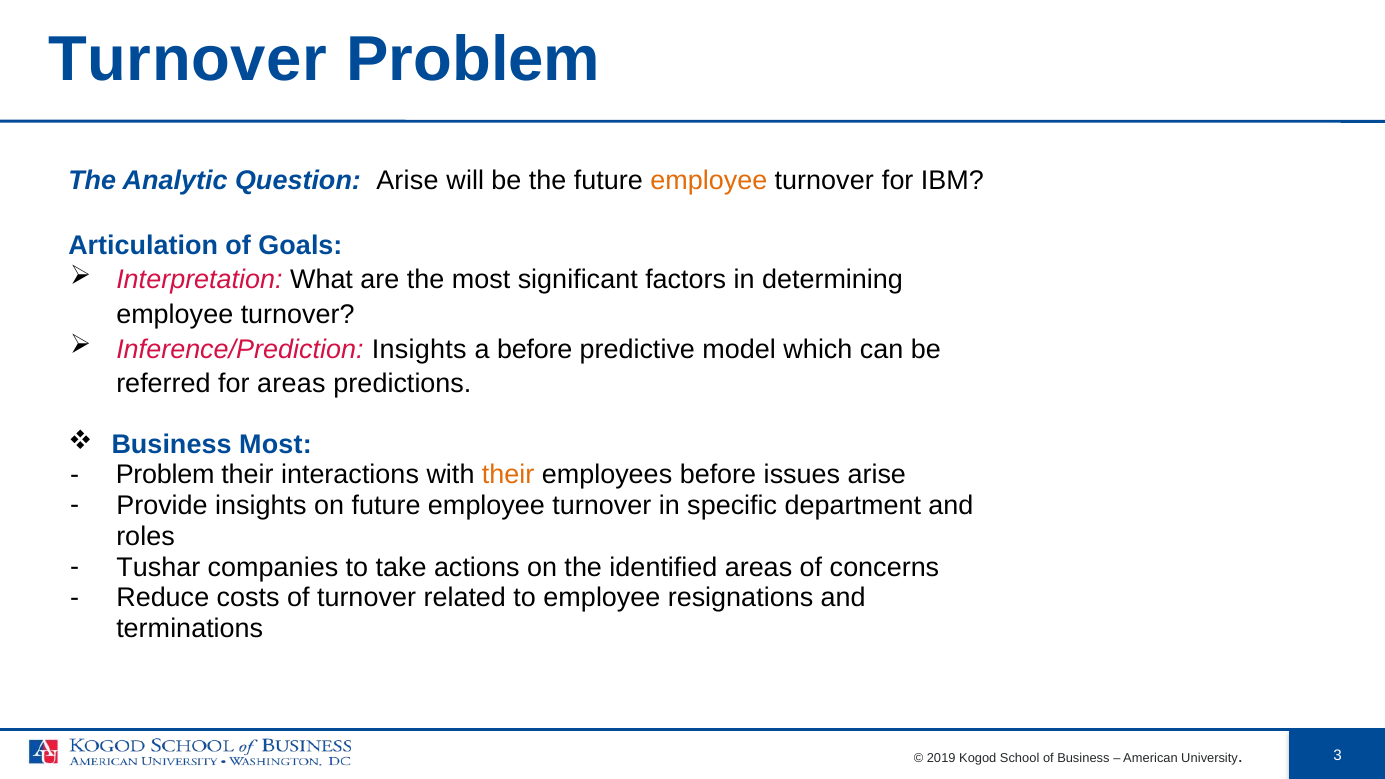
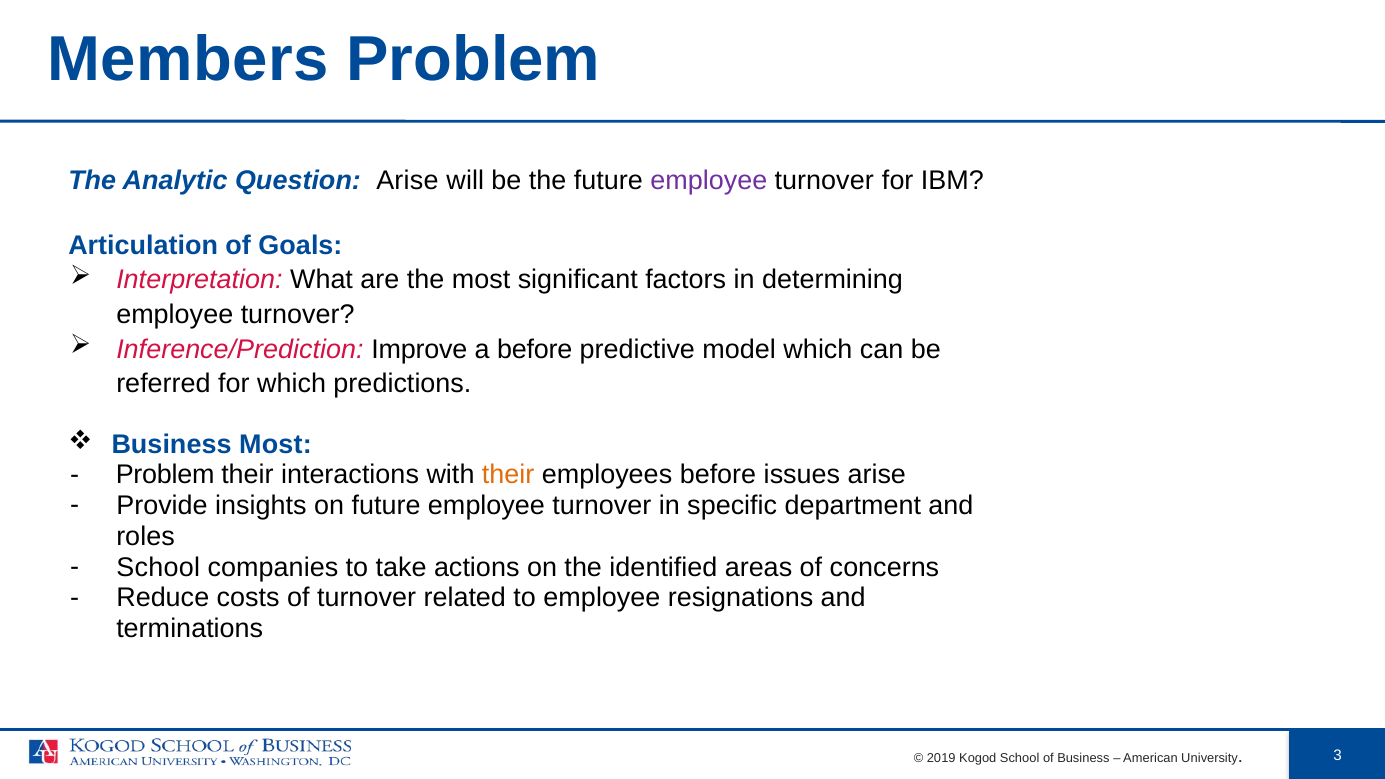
Turnover at (188, 60): Turnover -> Members
employee at (709, 181) colour: orange -> purple
Inference/Prediction Insights: Insights -> Improve
for areas: areas -> which
Tushar at (158, 567): Tushar -> School
